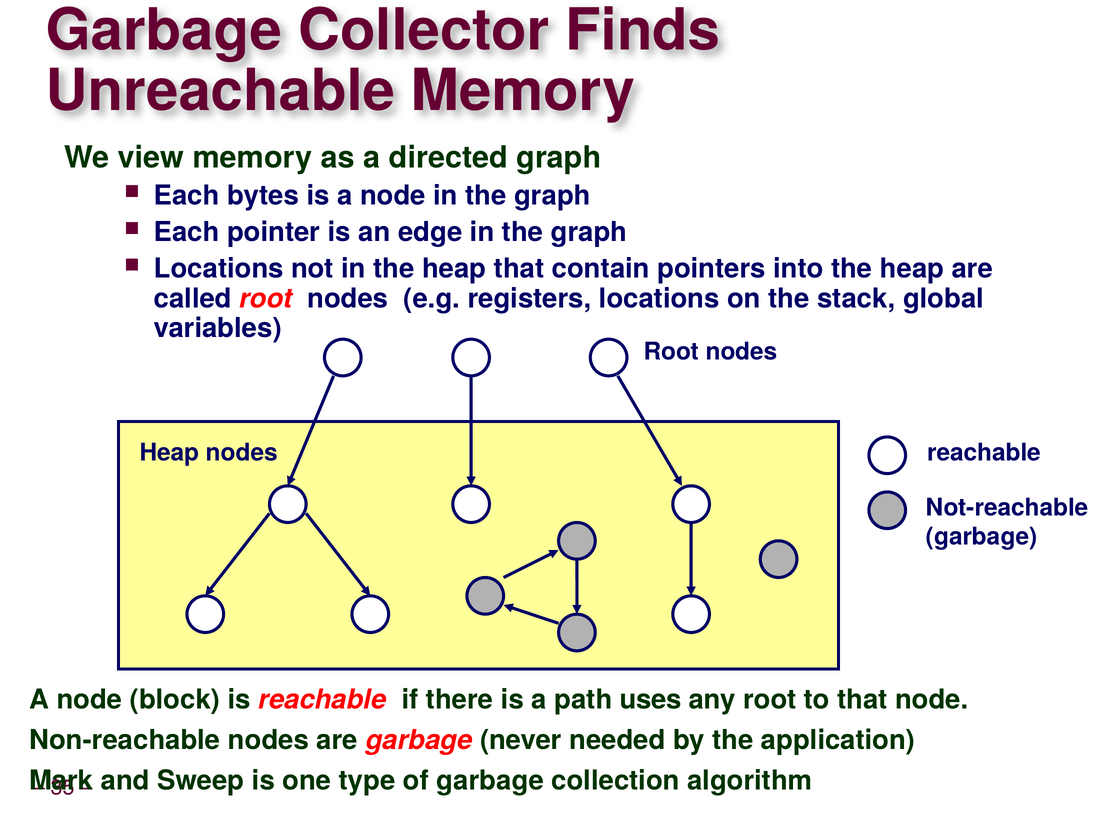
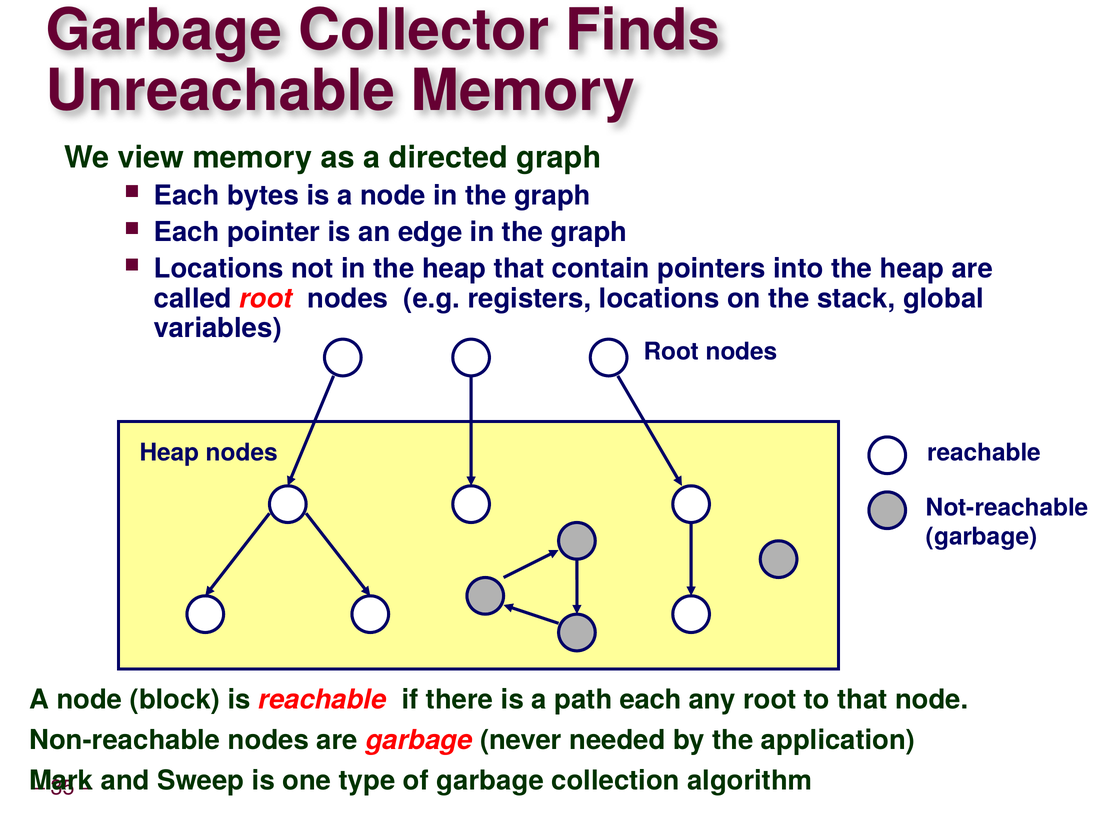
path uses: uses -> each
